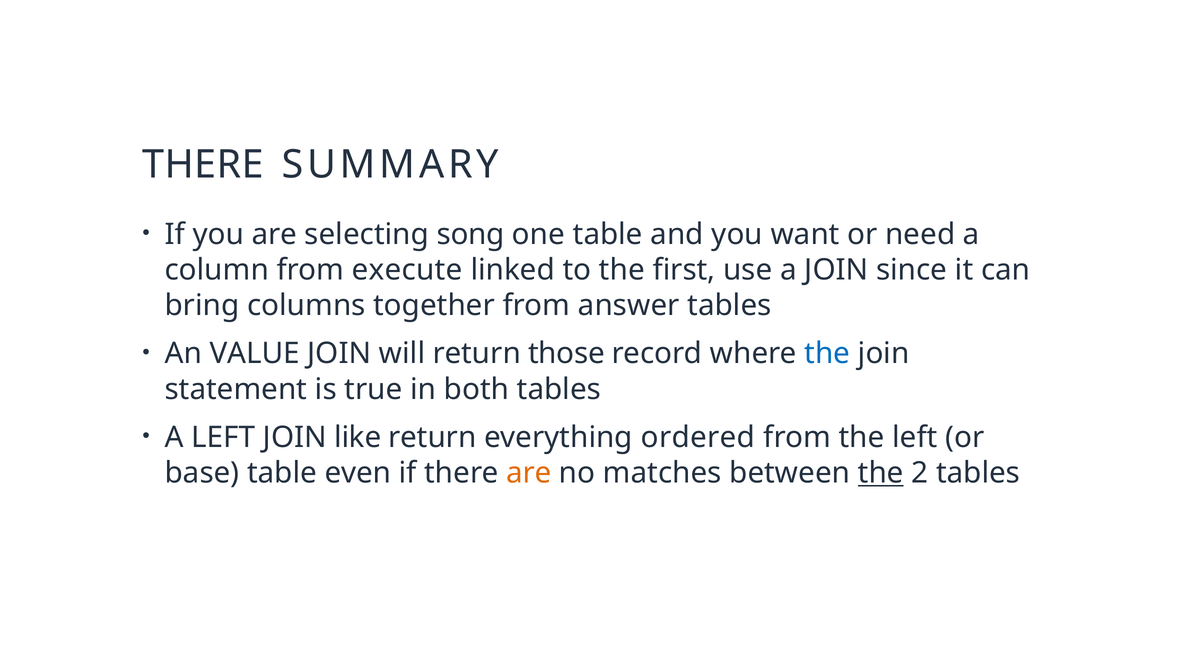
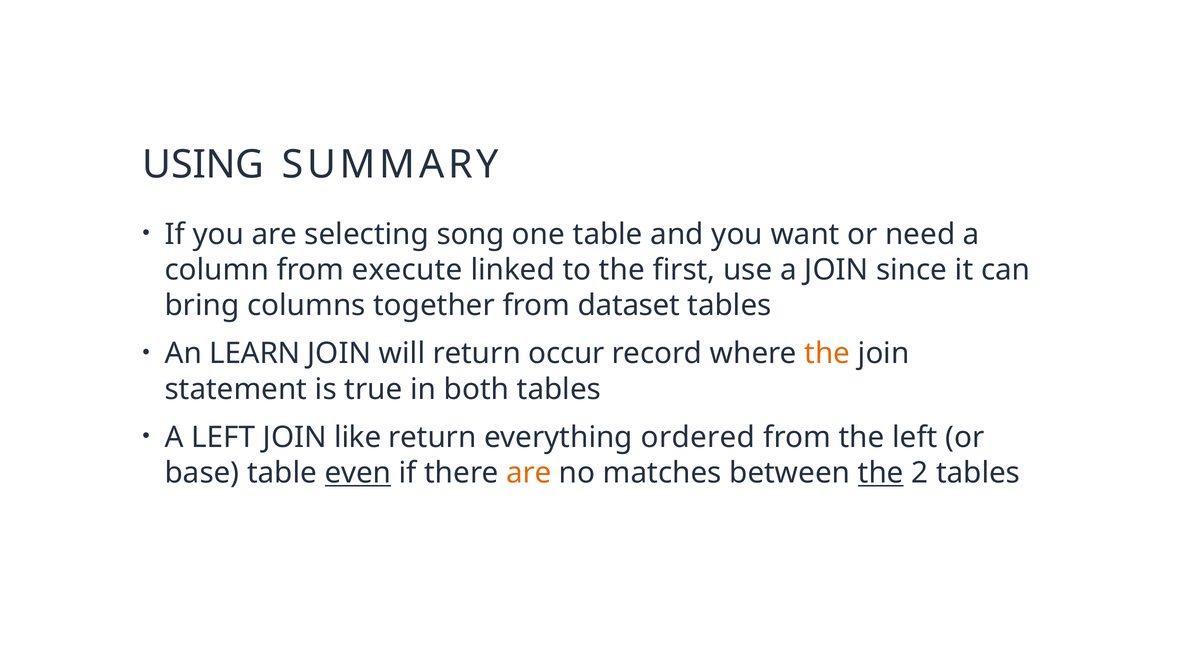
THERE at (203, 165): THERE -> USING
answer: answer -> dataset
VALUE: VALUE -> LEARN
those: those -> occur
the at (827, 353) colour: blue -> orange
even underline: none -> present
